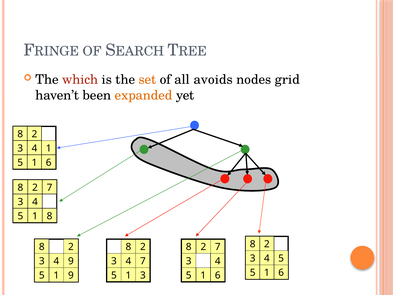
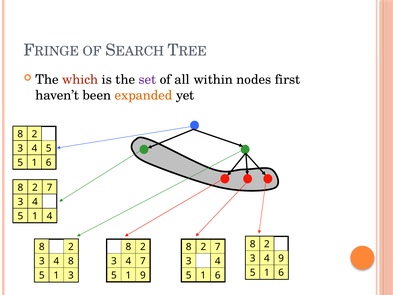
set colour: orange -> purple
avoids: avoids -> within
grid: grid -> first
1 at (49, 148): 1 -> 5
1 8: 8 -> 4
4 5: 5 -> 9
9 at (71, 261): 9 -> 8
1 9: 9 -> 3
1 3: 3 -> 9
